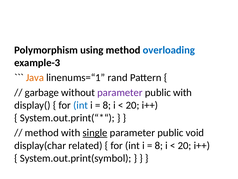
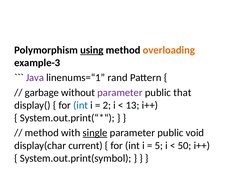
using at (92, 50) underline: none -> present
overloading at (169, 50) colour: blue -> orange
Java at (35, 77) colour: orange -> purple
public with: with -> that
8 at (107, 105): 8 -> 2
20 at (133, 105): 20 -> 13
related: related -> current
8 at (159, 145): 8 -> 5
20 at (185, 145): 20 -> 50
